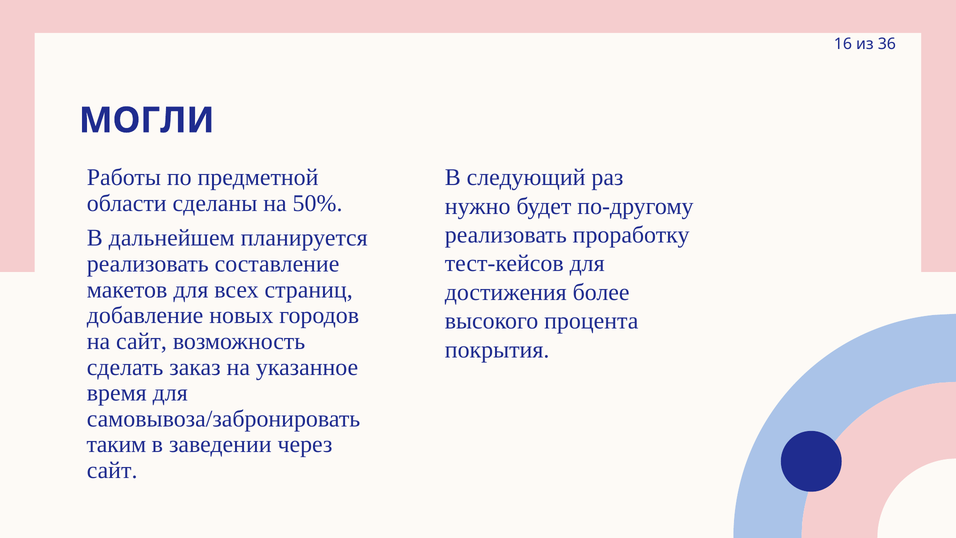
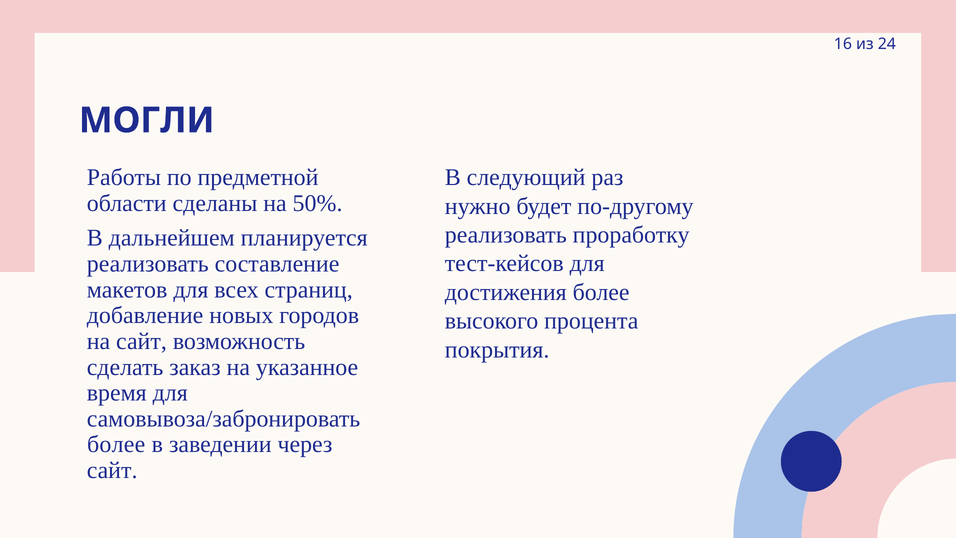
36: 36 -> 24
таким at (116, 444): таким -> более
